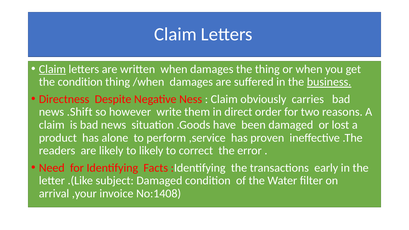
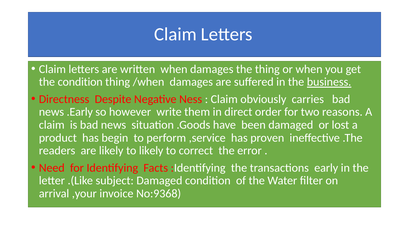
Claim at (52, 69) underline: present -> none
.Shift: .Shift -> .Early
alone: alone -> begin
No:1408: No:1408 -> No:9368
